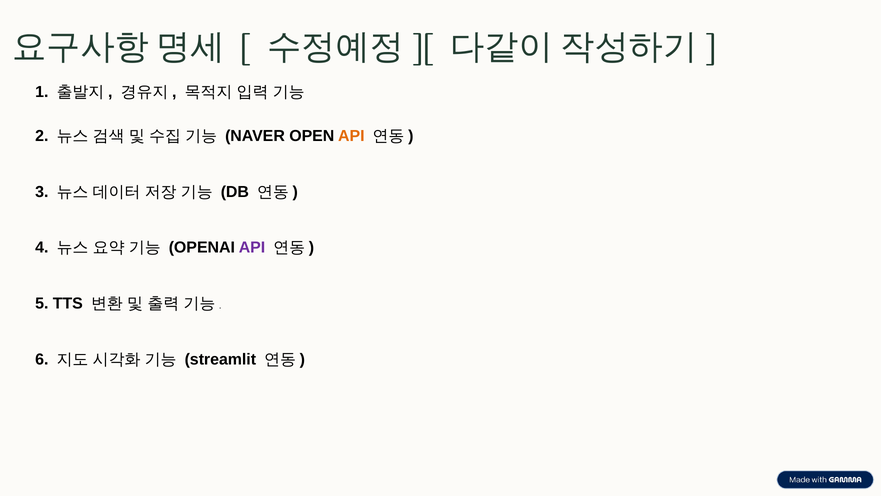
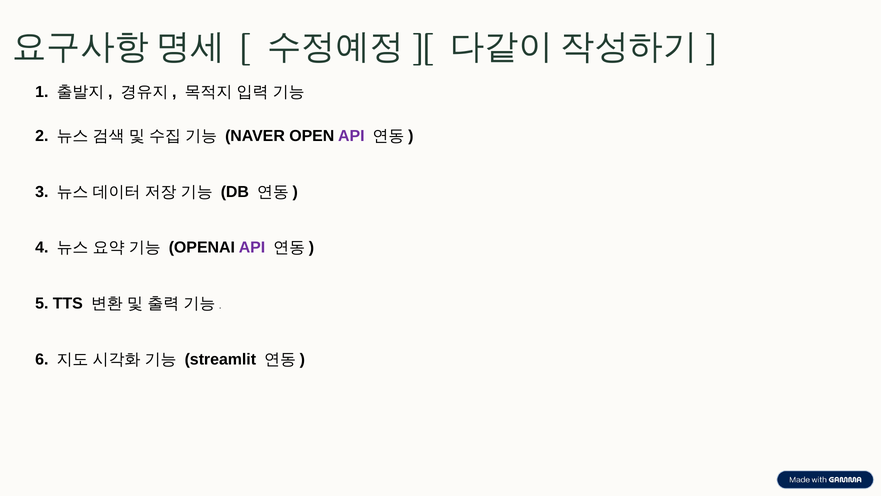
API at (351, 136) colour: orange -> purple
